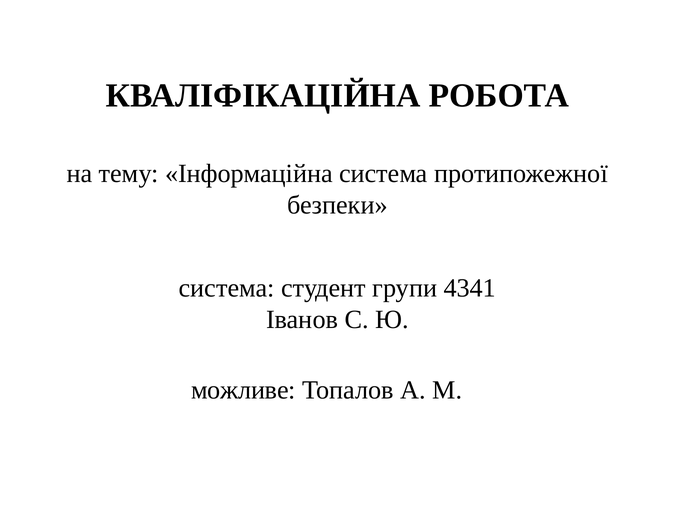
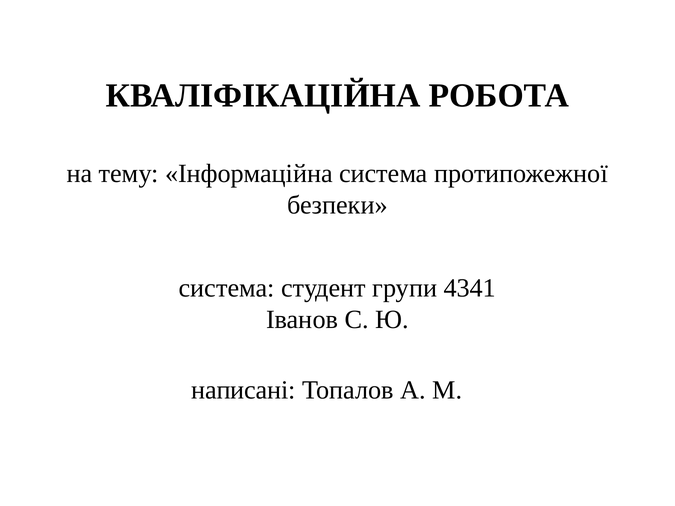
можливе: можливе -> написані
